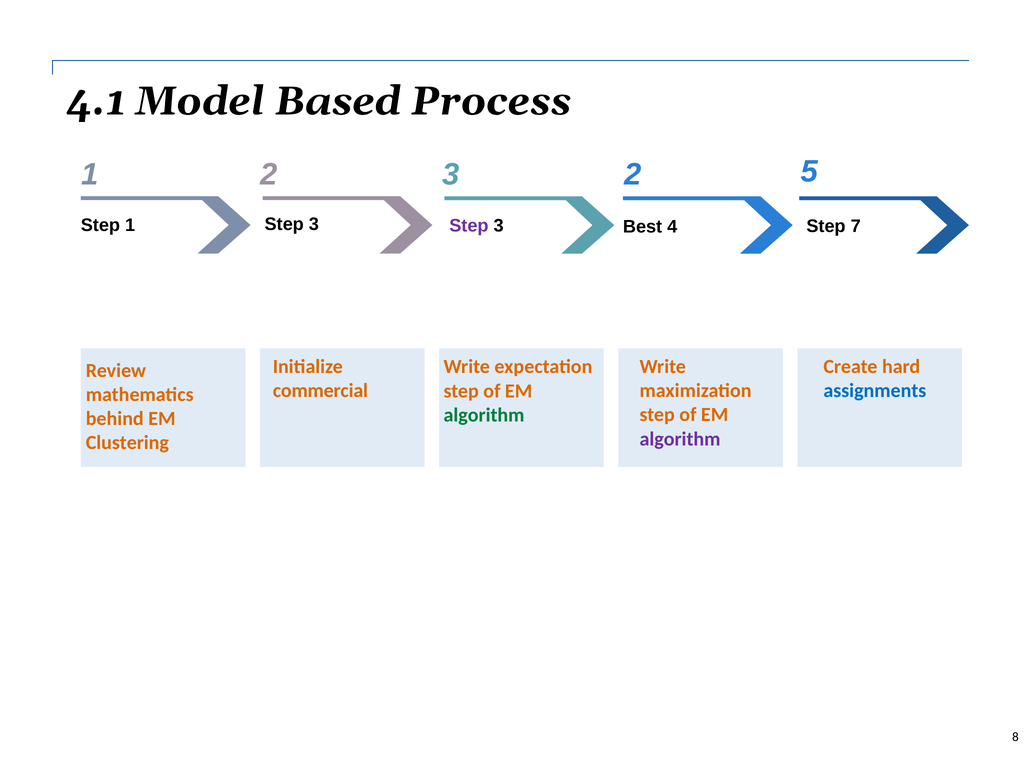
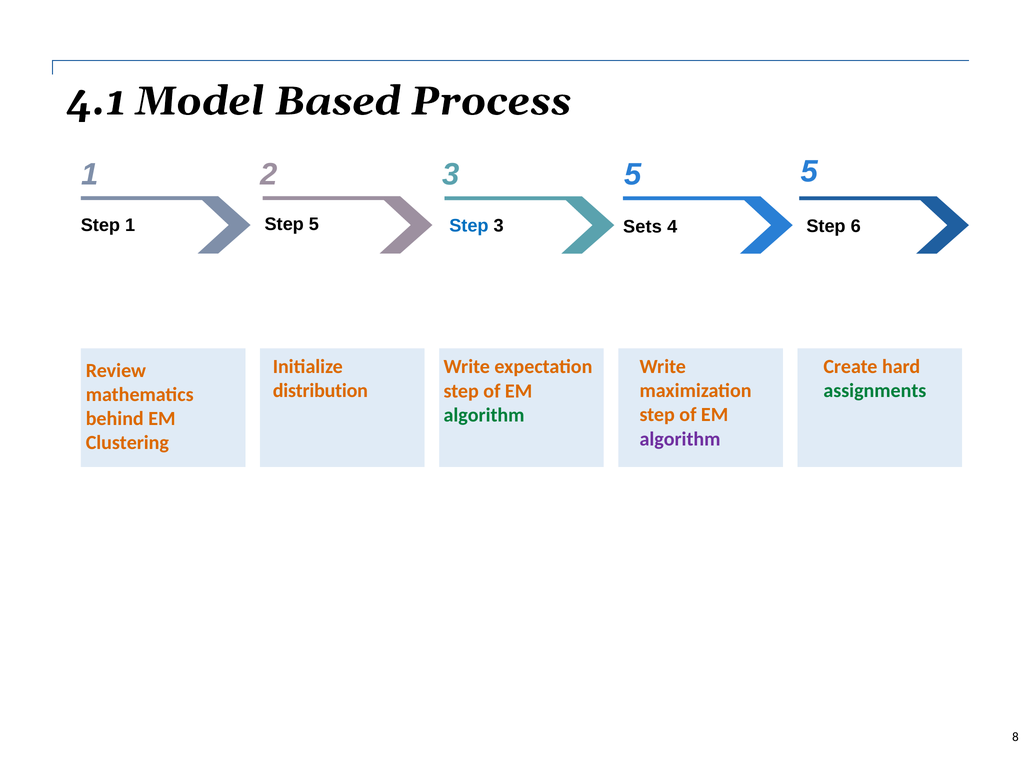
3 2: 2 -> 5
3 at (314, 224): 3 -> 5
Step at (469, 226) colour: purple -> blue
7: 7 -> 6
Best: Best -> Sets
commercial: commercial -> distribution
assignments colour: blue -> green
